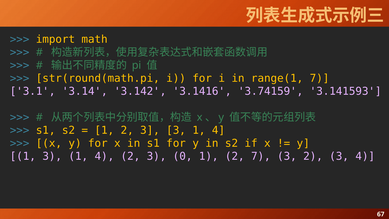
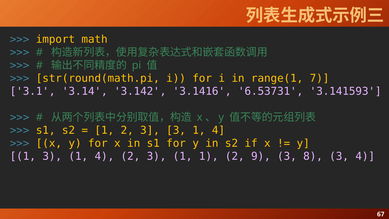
3.74159: 3.74159 -> 6.53731
2 3 0: 0 -> 1
2 7: 7 -> 9
3 2: 2 -> 8
